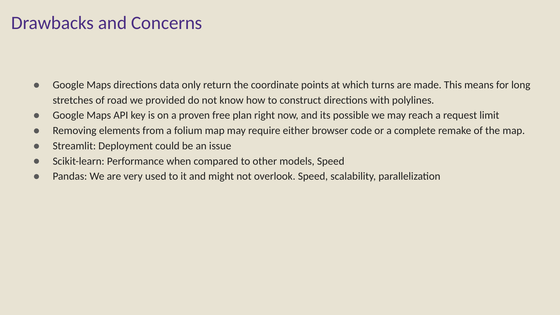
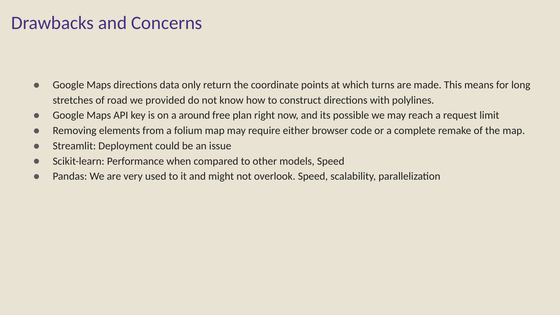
proven: proven -> around
